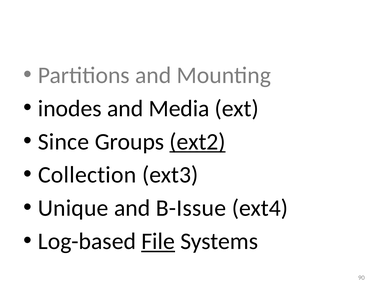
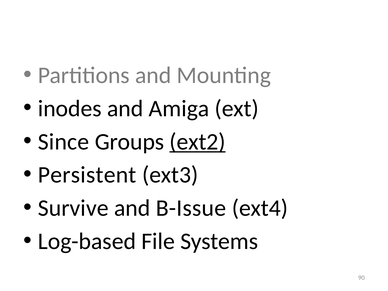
Media: Media -> Amiga
Collection: Collection -> Persistent
Unique: Unique -> Survive
File underline: present -> none
